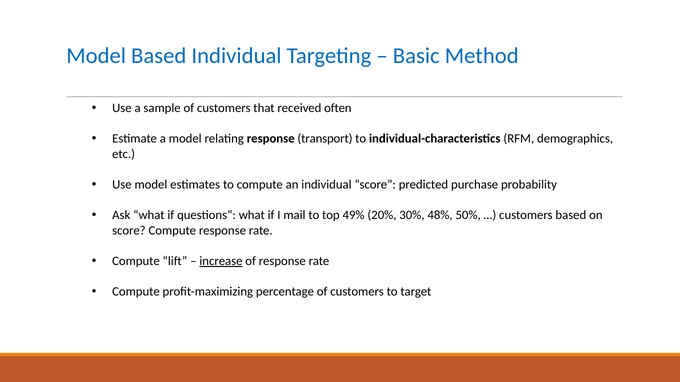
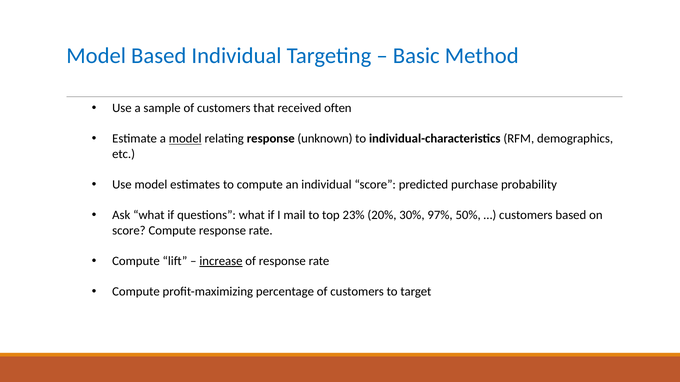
model at (185, 139) underline: none -> present
transport: transport -> unknown
49%: 49% -> 23%
48%: 48% -> 97%
